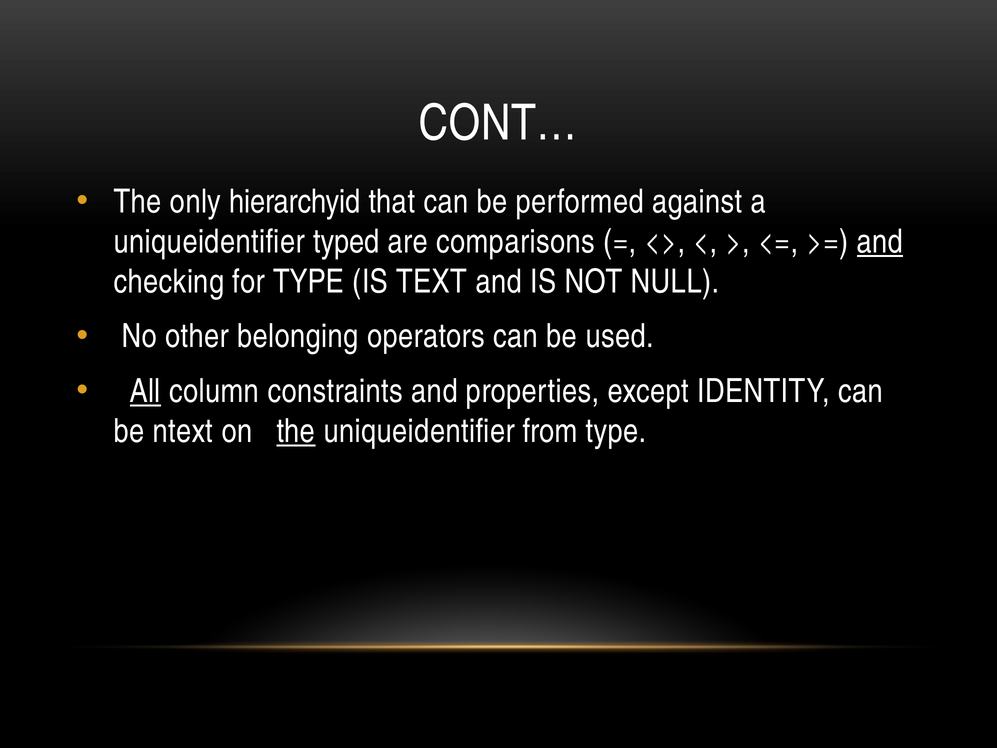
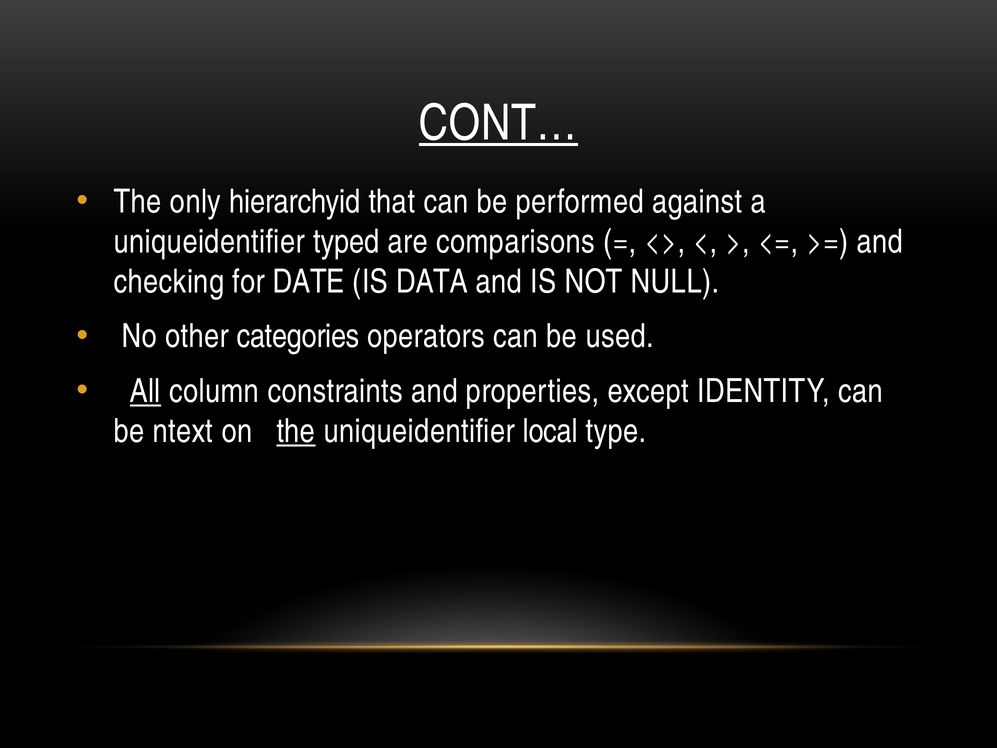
CONT… underline: none -> present
and at (880, 242) underline: present -> none
for TYPE: TYPE -> DATE
TEXT: TEXT -> DATA
belonging: belonging -> categories
from: from -> local
